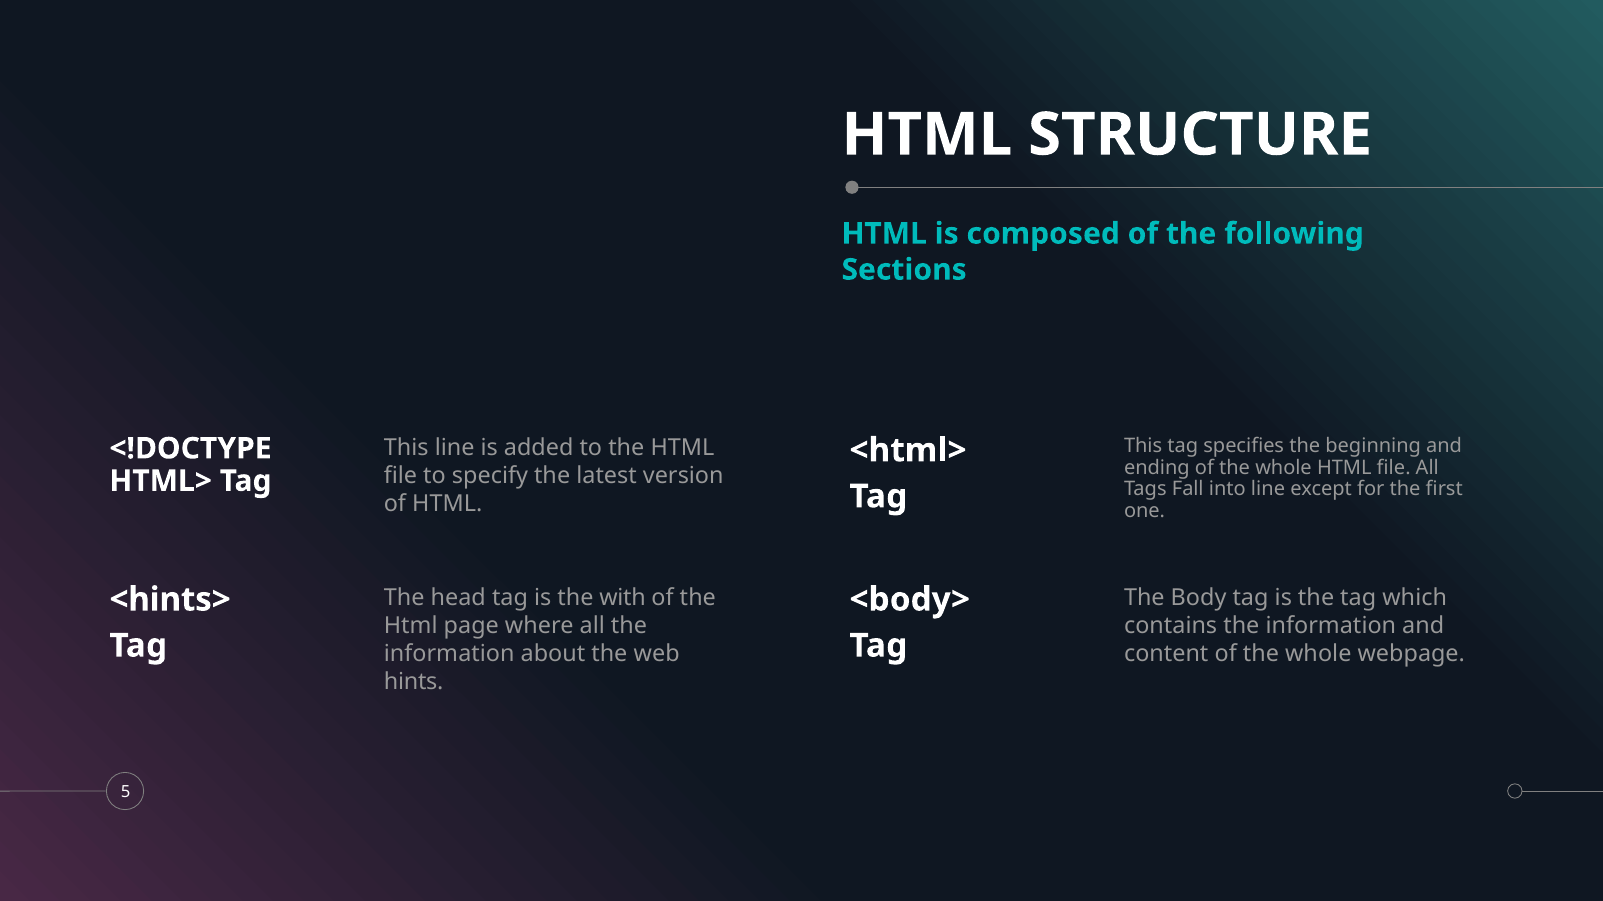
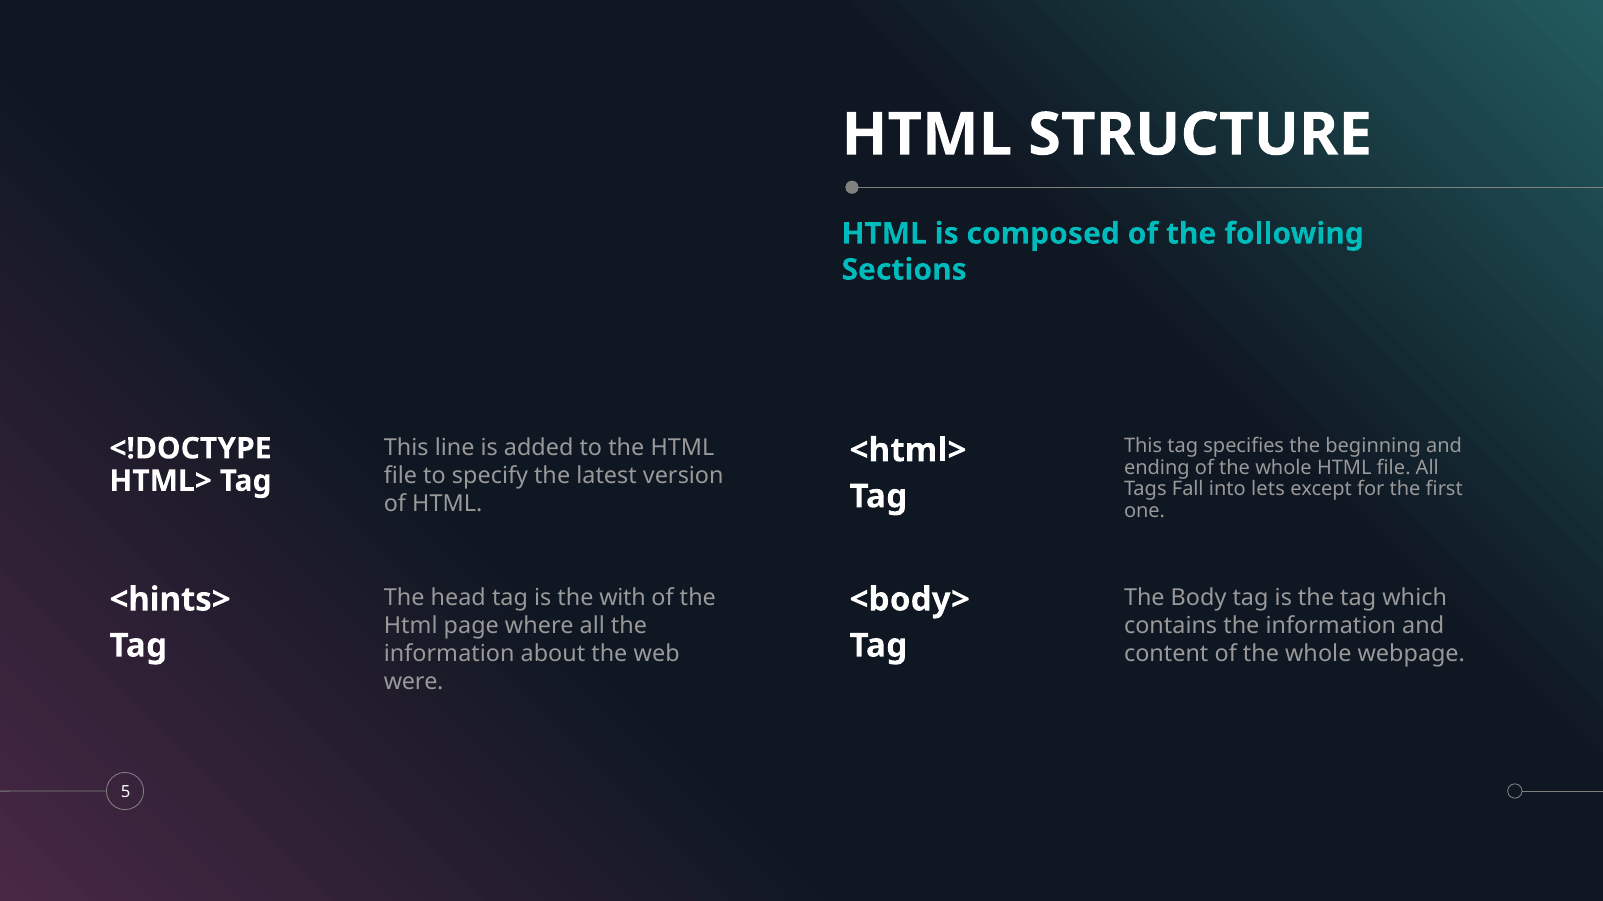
into line: line -> lets
hints: hints -> were
